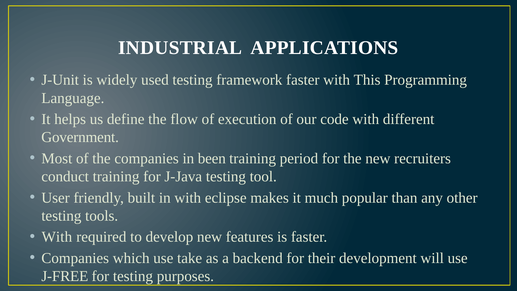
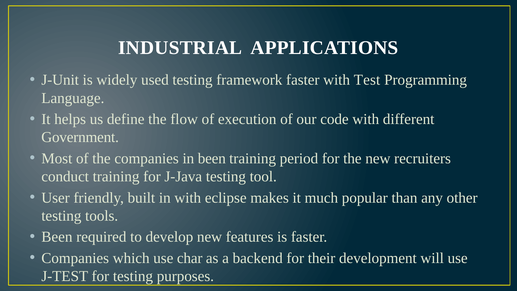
This: This -> Test
With at (57, 237): With -> Been
take: take -> char
J-FREE: J-FREE -> J-TEST
